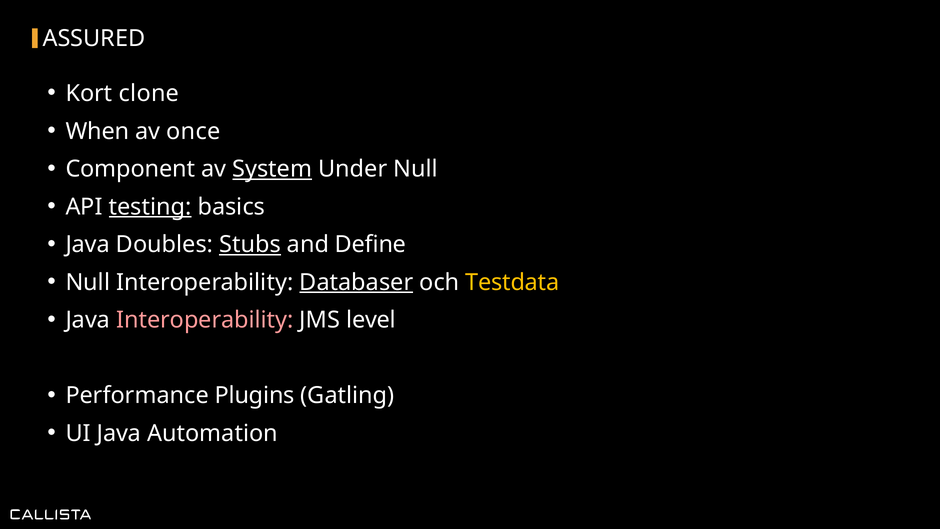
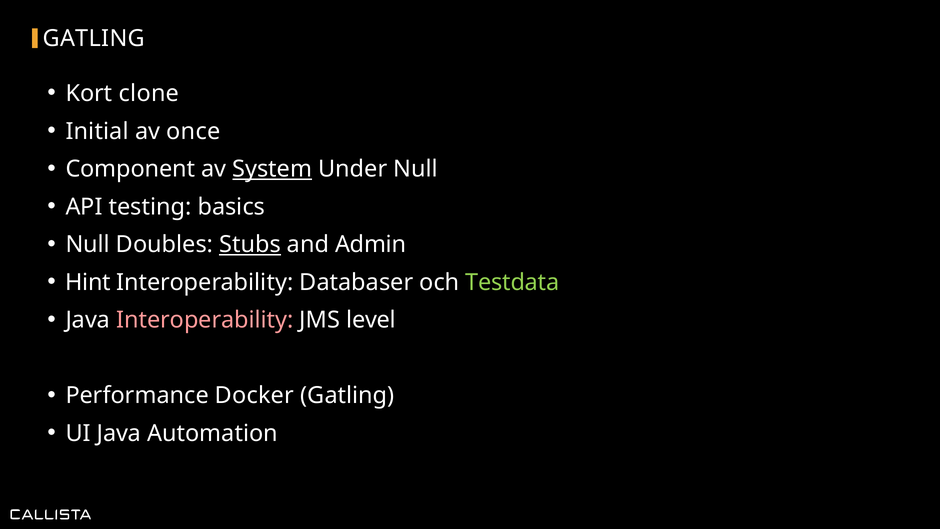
ASSURED at (94, 38): ASSURED -> GATLING
When: When -> Initial
testing underline: present -> none
Java at (88, 244): Java -> Null
Define: Define -> Admin
Null at (88, 282): Null -> Hint
Databaser underline: present -> none
Testdata colour: yellow -> light green
Plugins: Plugins -> Docker
